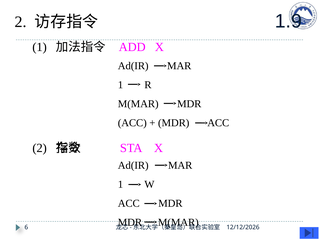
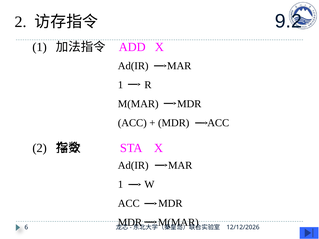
1.9: 1.9 -> 9.2
